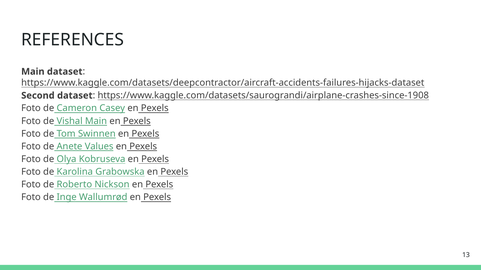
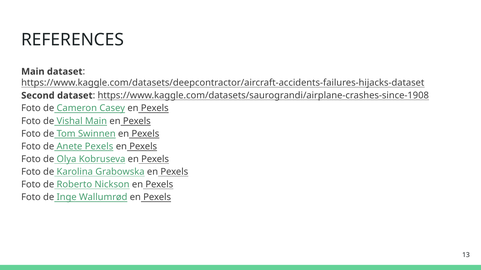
Anete Values: Values -> Pexels
